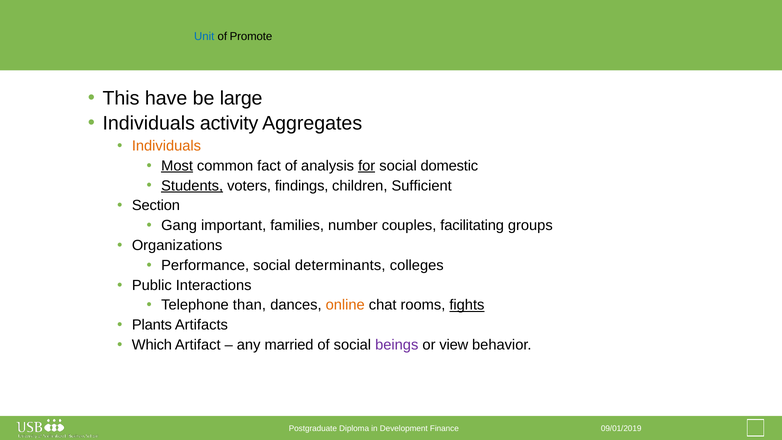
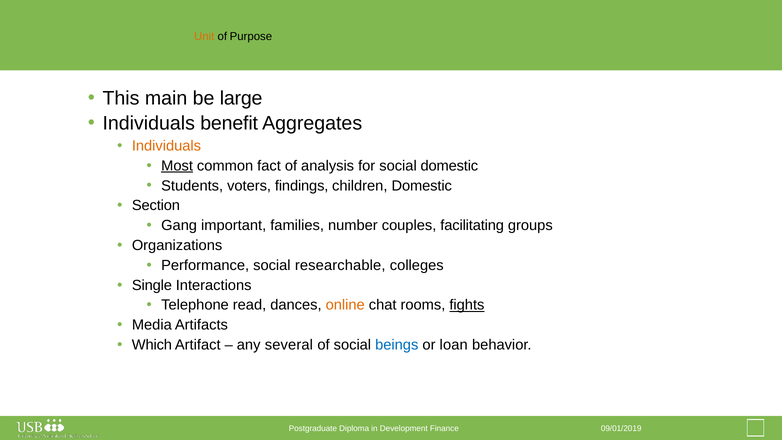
Unit colour: blue -> orange
Promote: Promote -> Purpose
have: have -> main
activity: activity -> benefit
for underline: present -> none
Students underline: present -> none
children Sufficient: Sufficient -> Domestic
determinants: determinants -> researchable
Public: Public -> Single
than: than -> read
Plants: Plants -> Media
married: married -> several
beings colour: purple -> blue
view: view -> loan
